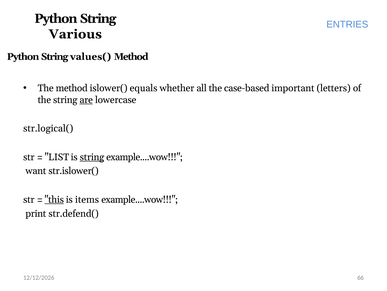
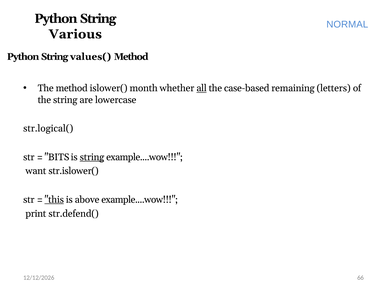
ENTRIES: ENTRIES -> NORMAL
equals: equals -> month
all underline: none -> present
important: important -> remaining
are underline: present -> none
LIST: LIST -> BITS
items: items -> above
